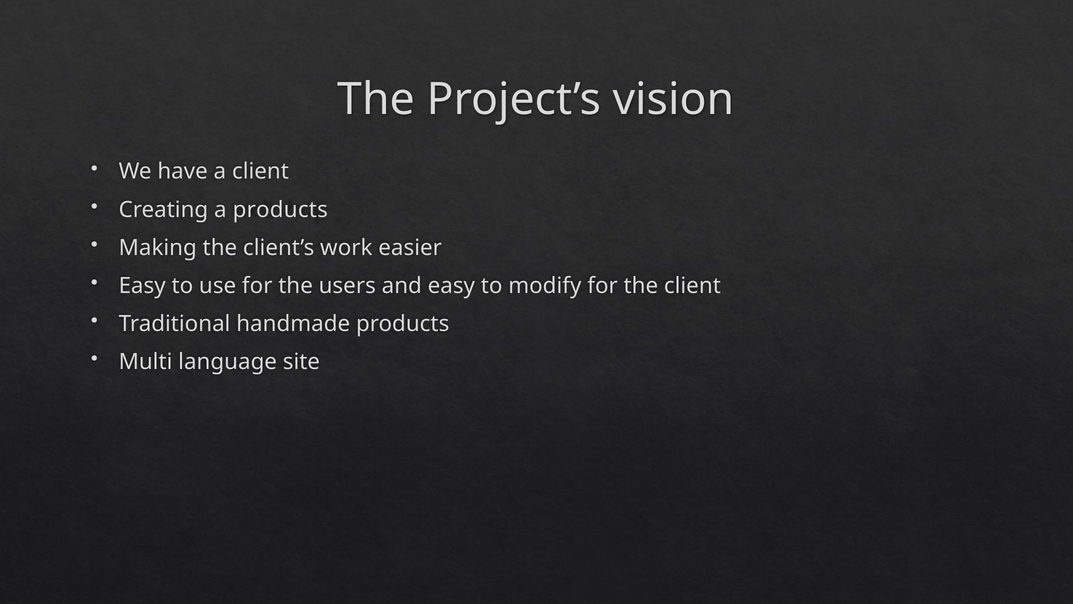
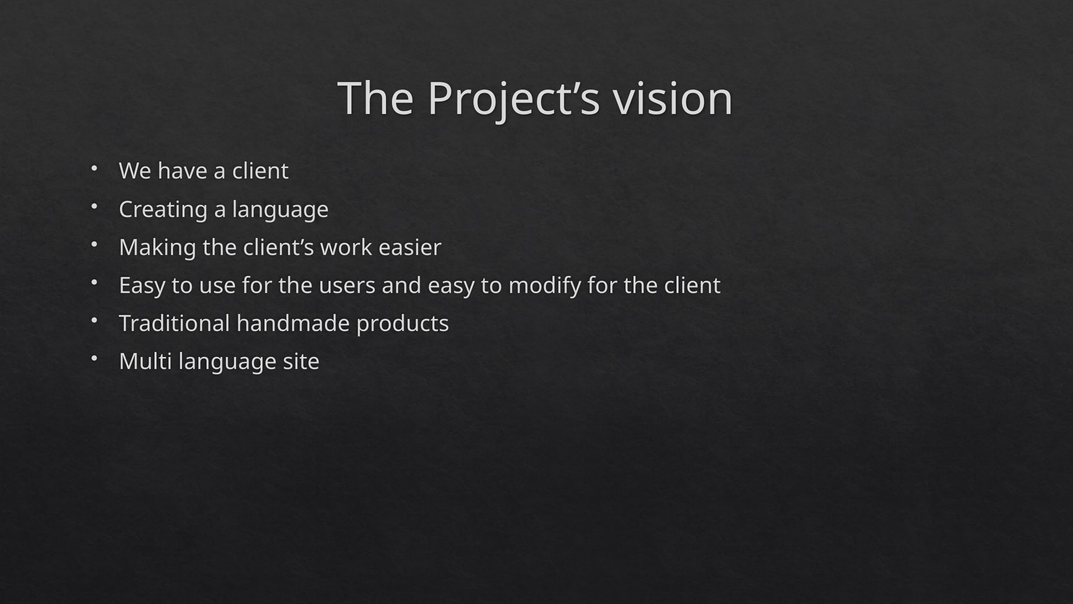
a products: products -> language
